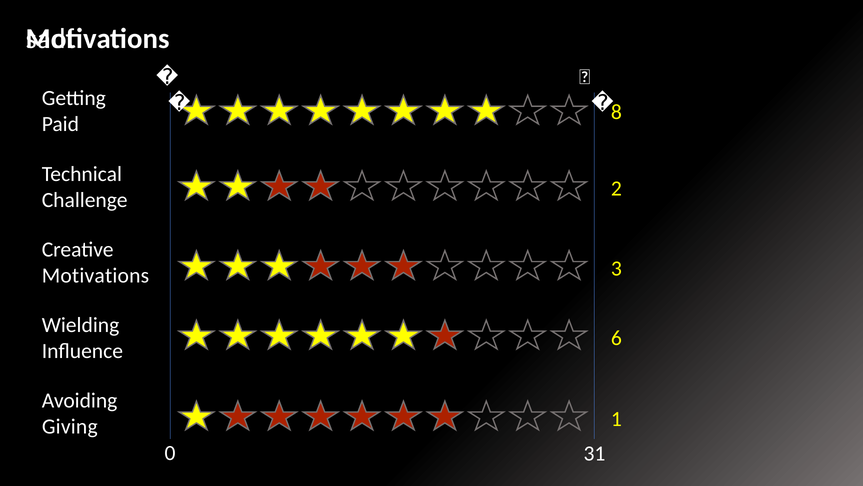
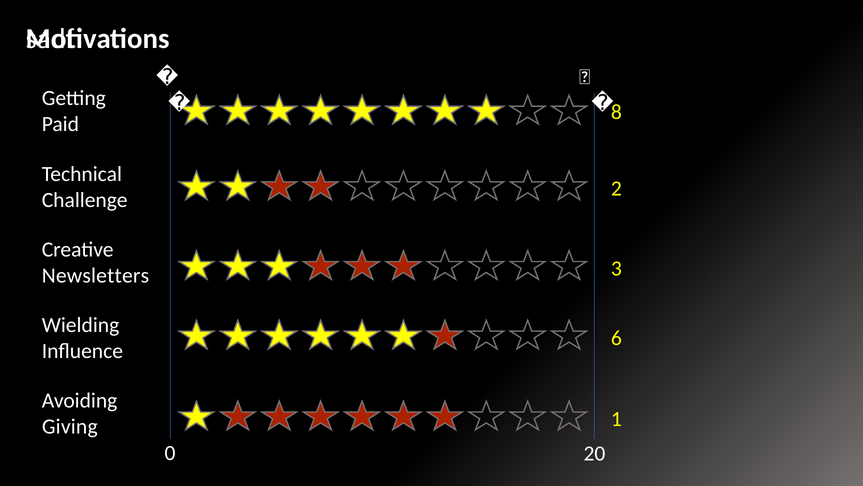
Motivations at (95, 275): Motivations -> Newsletters
31: 31 -> 20
